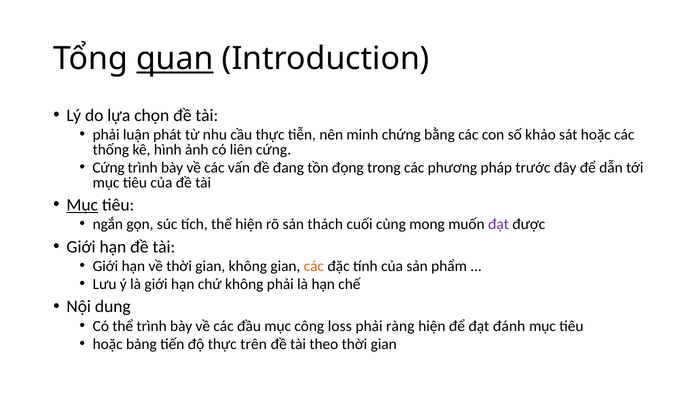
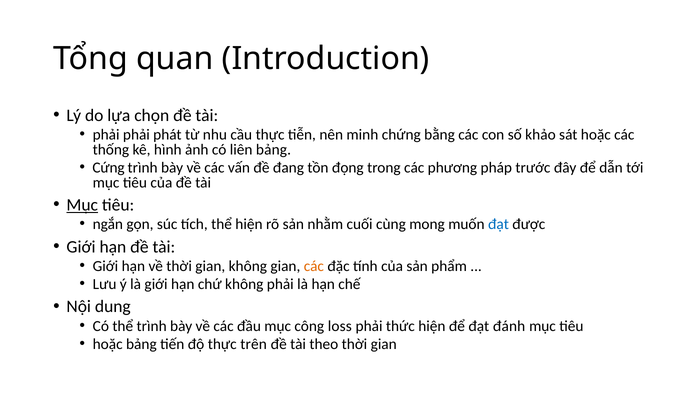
quan underline: present -> none
phải luận: luận -> phải
liên cứng: cứng -> bảng
thách: thách -> nhằm
đạt at (498, 224) colour: purple -> blue
ràng: ràng -> thức
